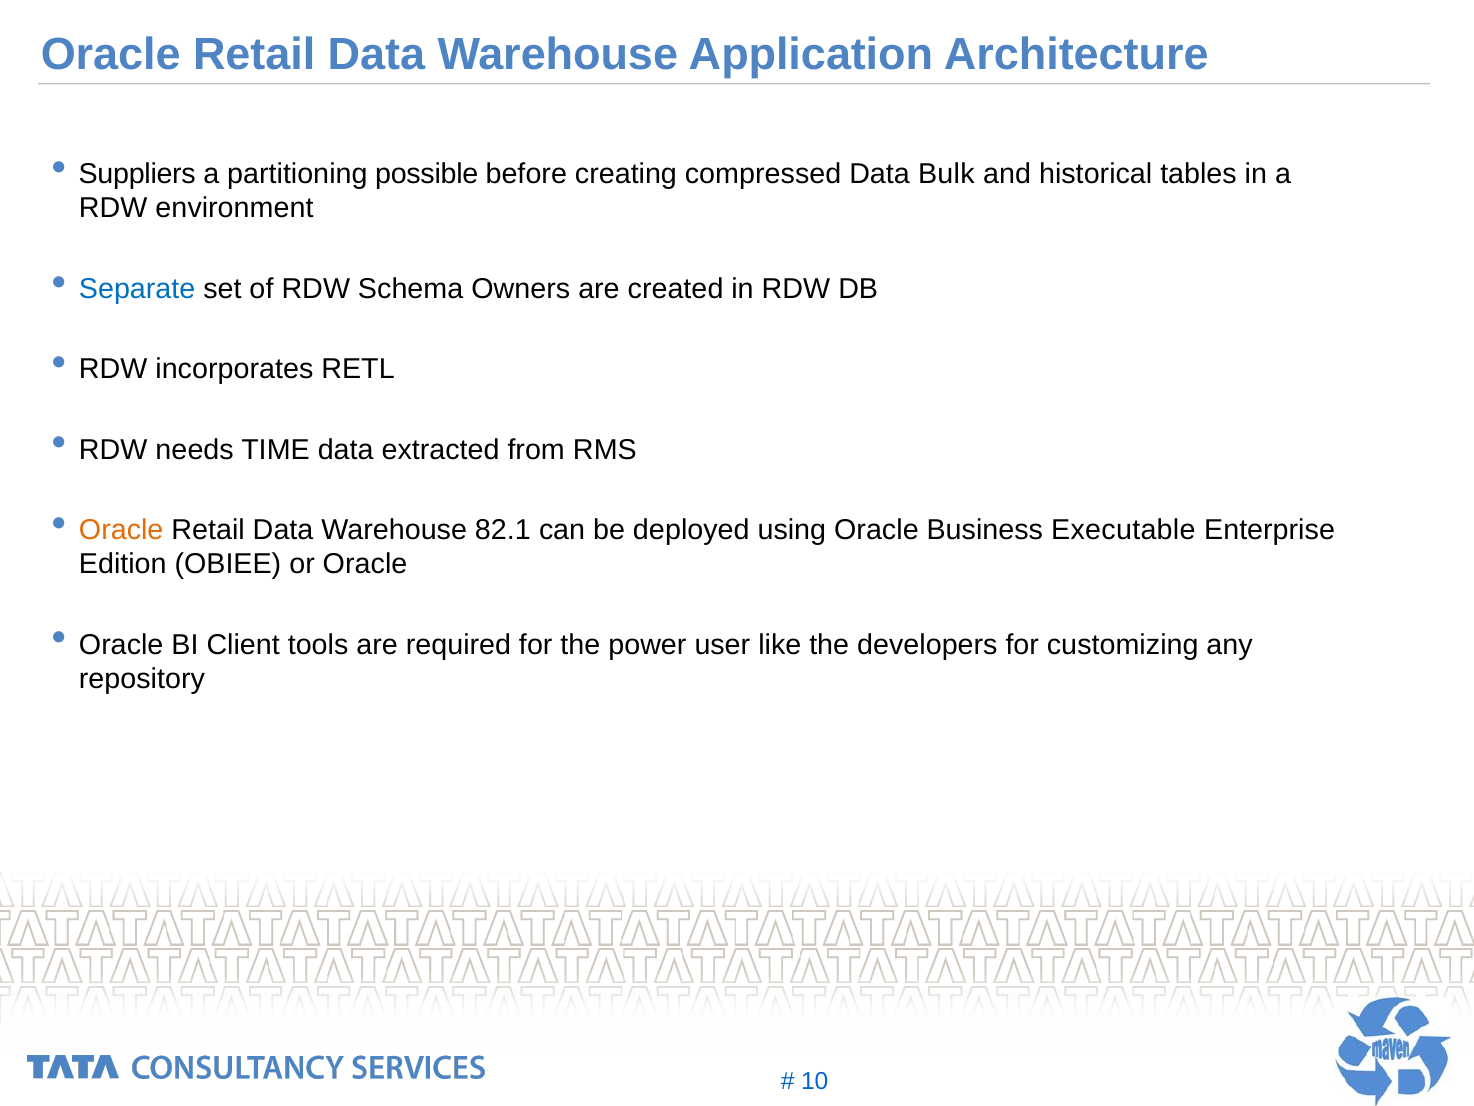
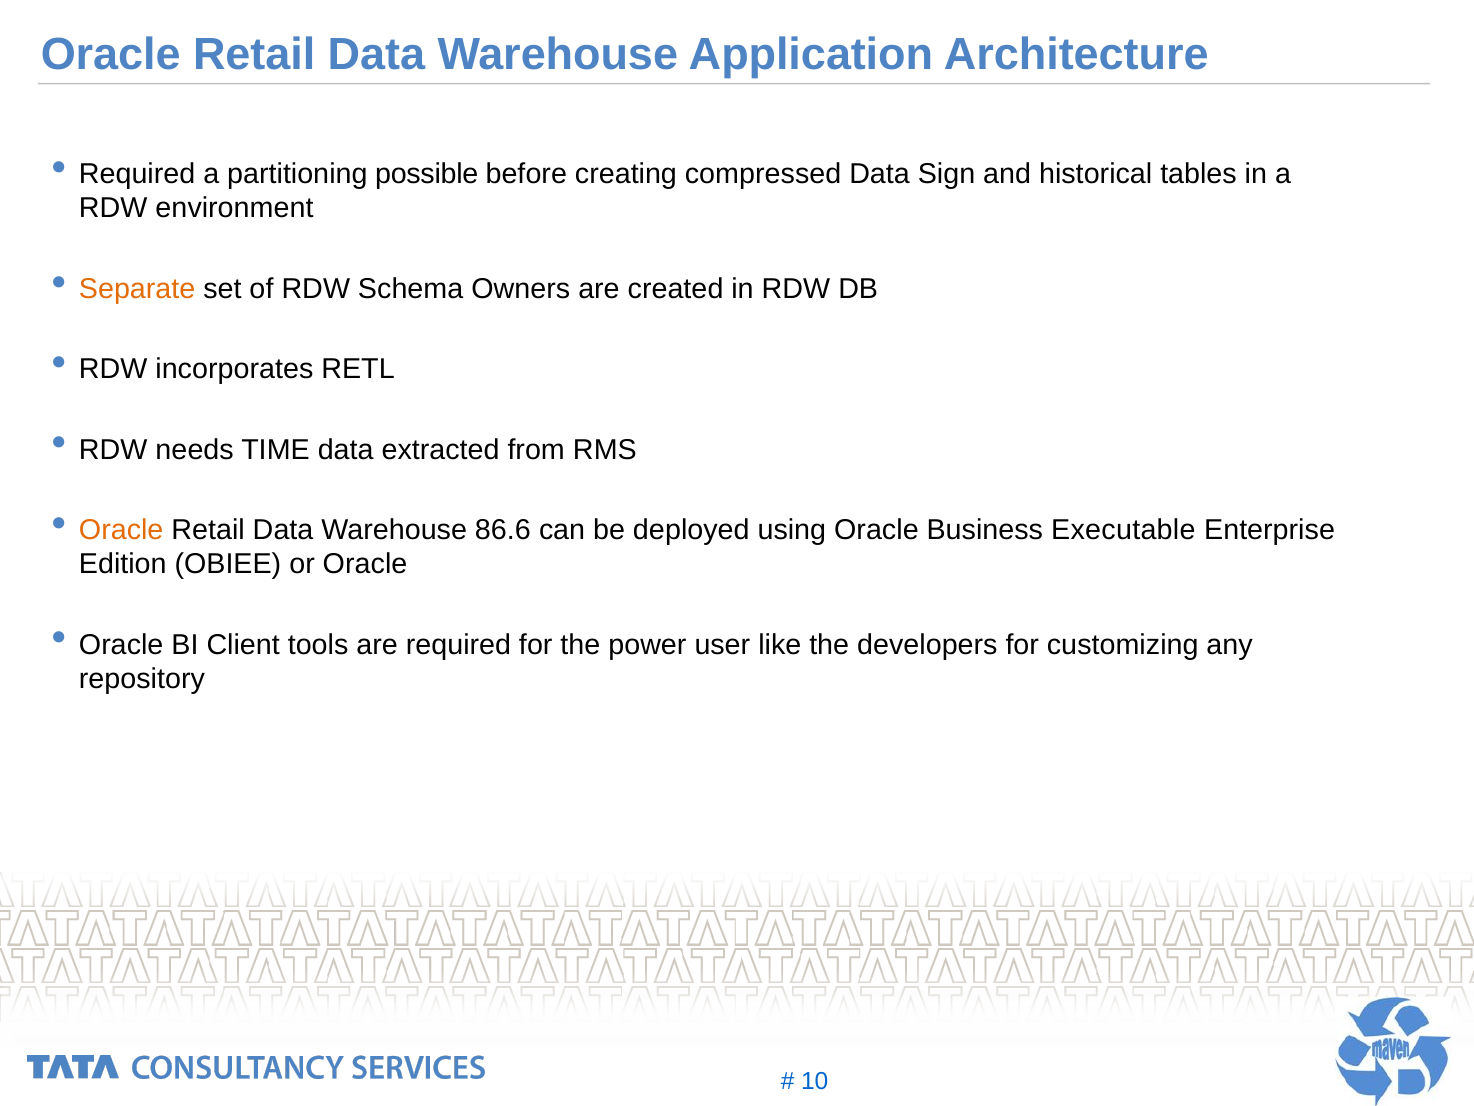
Suppliers at (137, 174): Suppliers -> Required
Bulk: Bulk -> Sign
Separate colour: blue -> orange
82.1: 82.1 -> 86.6
